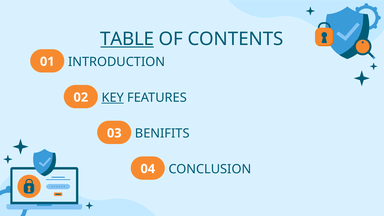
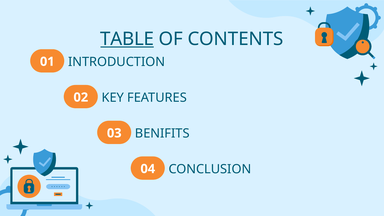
KEY underline: present -> none
